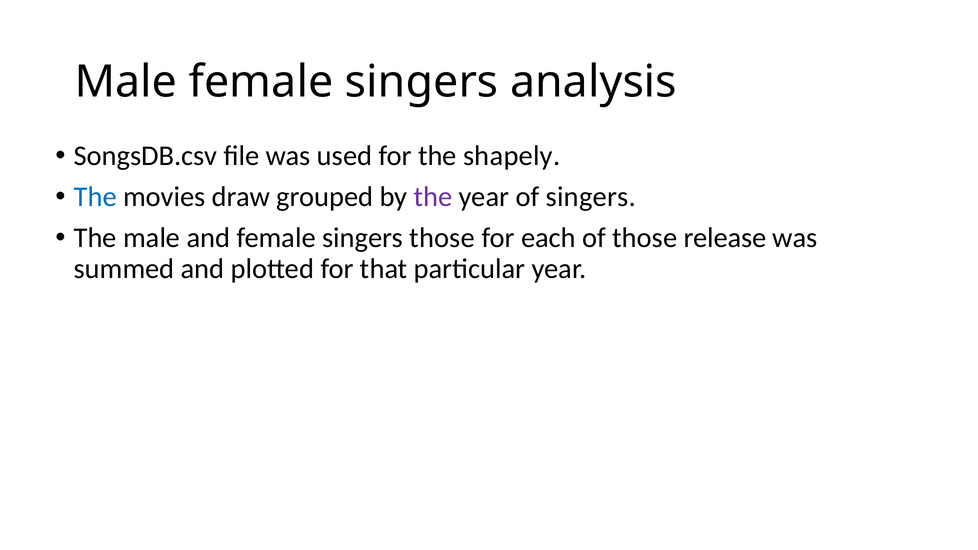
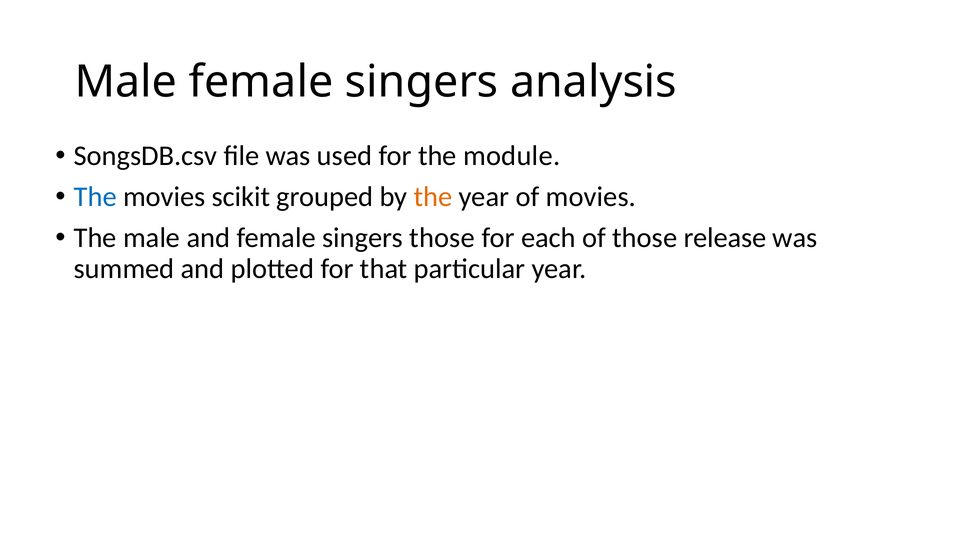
shapely: shapely -> module
draw: draw -> scikit
the at (433, 197) colour: purple -> orange
of singers: singers -> movies
